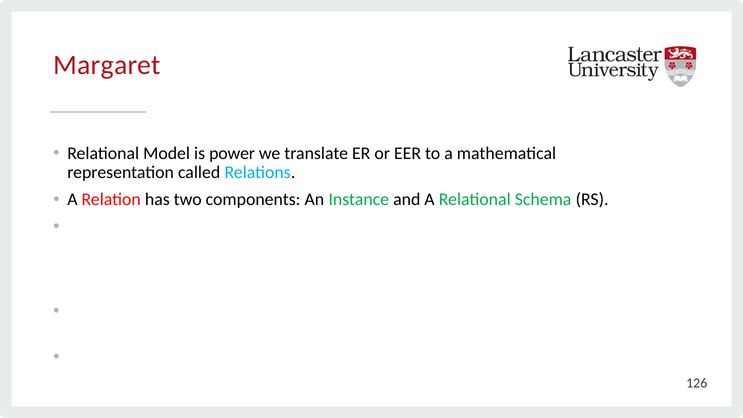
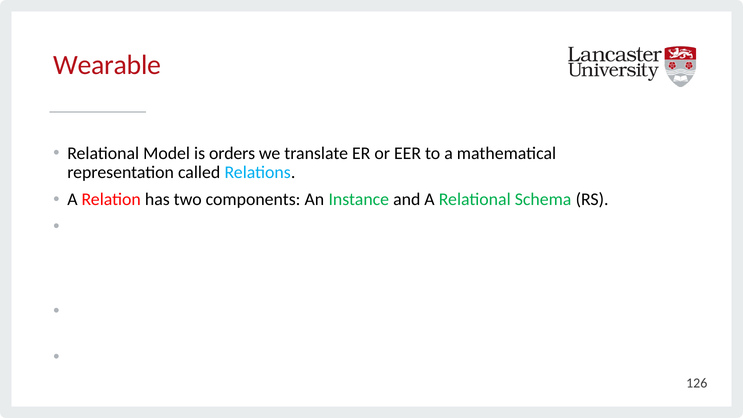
Margaret: Margaret -> Wearable
power: power -> orders
